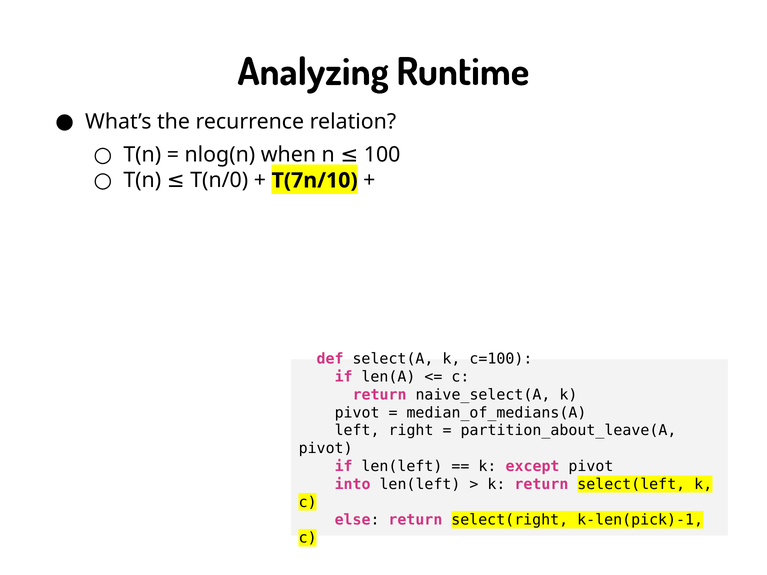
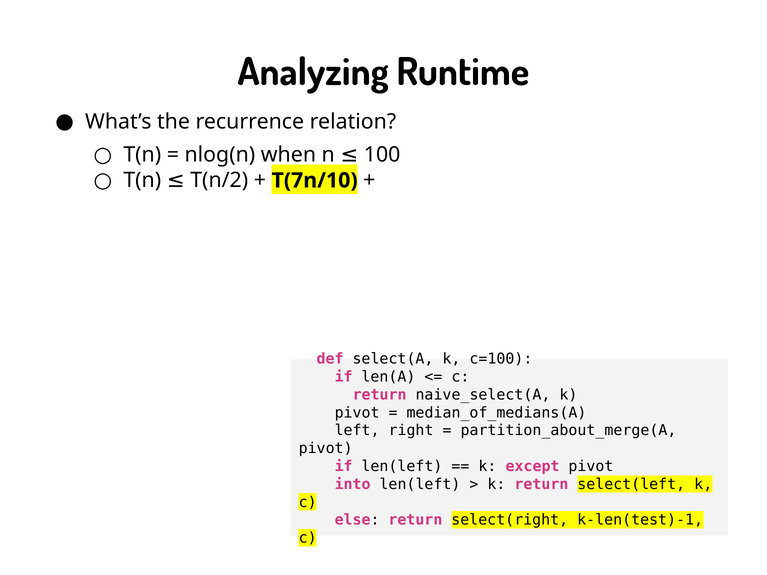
T(n/0: T(n/0 -> T(n/2
partition_about_leave(A: partition_about_leave(A -> partition_about_merge(A
k-len(pick)-1: k-len(pick)-1 -> k-len(test)-1
